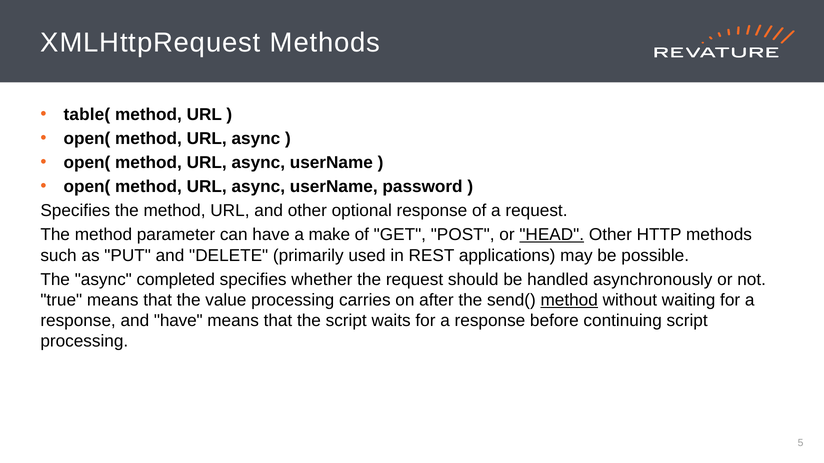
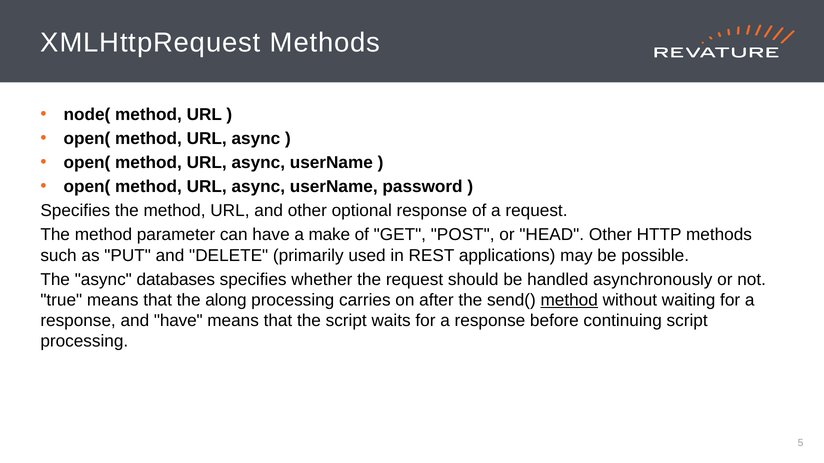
table(: table( -> node(
HEAD underline: present -> none
completed: completed -> databases
value: value -> along
